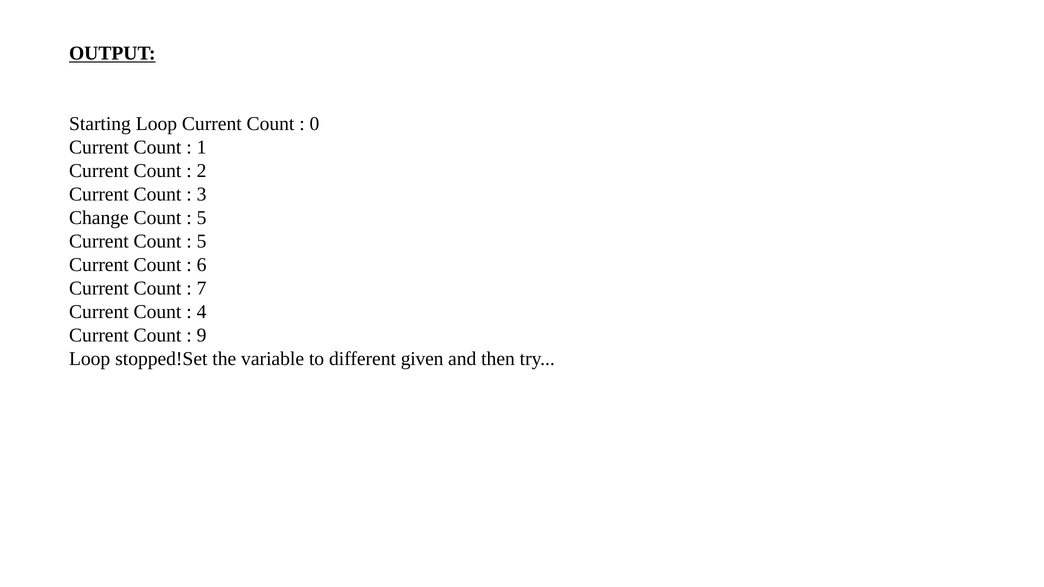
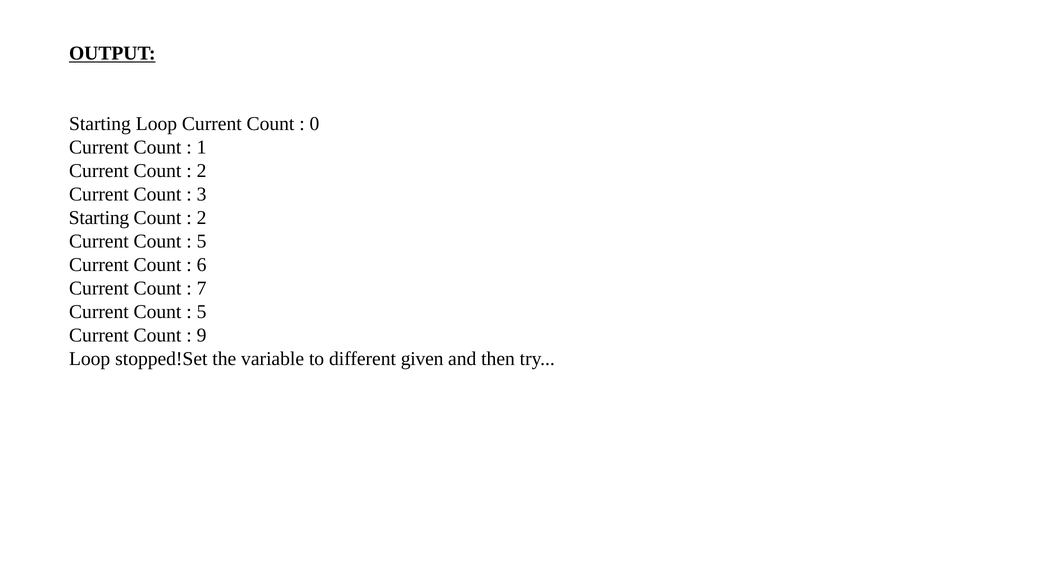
Change at (99, 218): Change -> Starting
5 at (202, 218): 5 -> 2
4 at (202, 312): 4 -> 5
